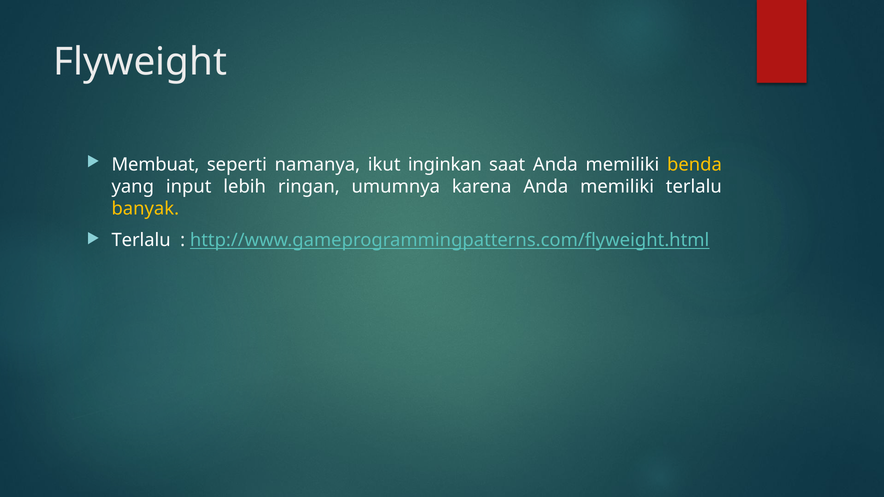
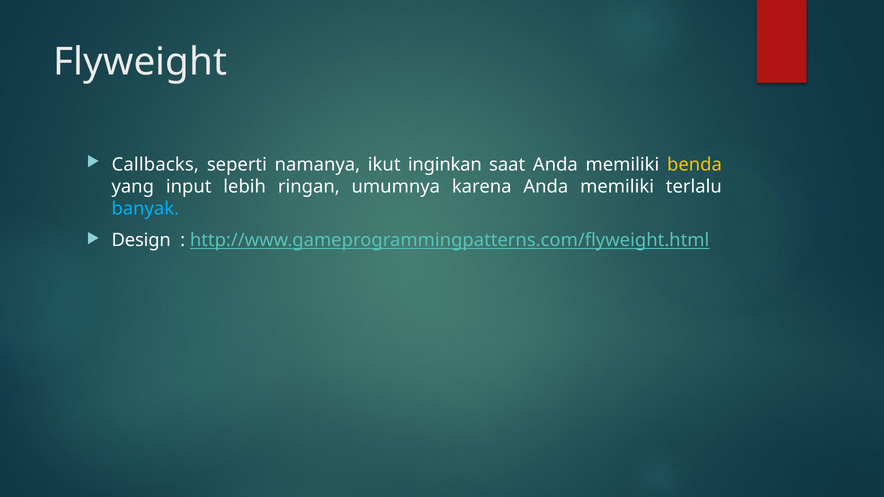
Membuat: Membuat -> Callbacks
banyak colour: yellow -> light blue
Terlalu at (141, 240): Terlalu -> Design
